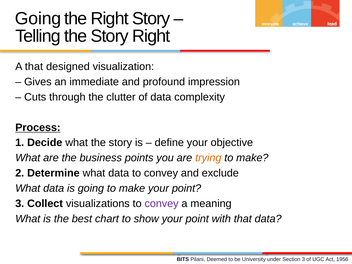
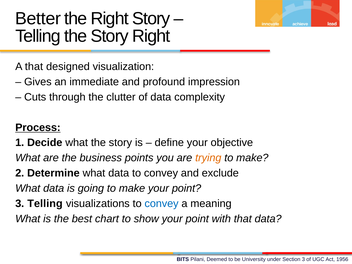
Going at (38, 19): Going -> Better
3 Collect: Collect -> Telling
convey at (162, 204) colour: purple -> blue
